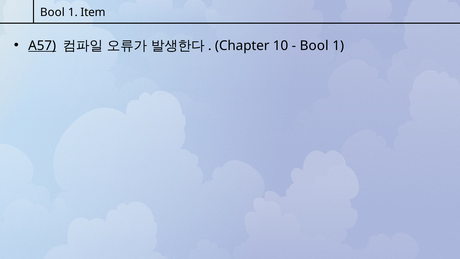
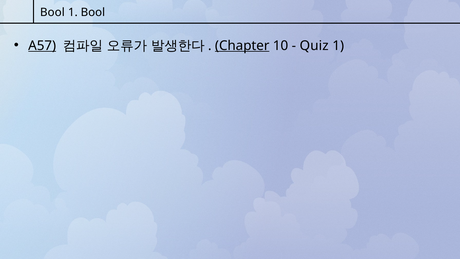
1 Item: Item -> Bool
Chapter underline: none -> present
Bool at (314, 46): Bool -> Quiz
